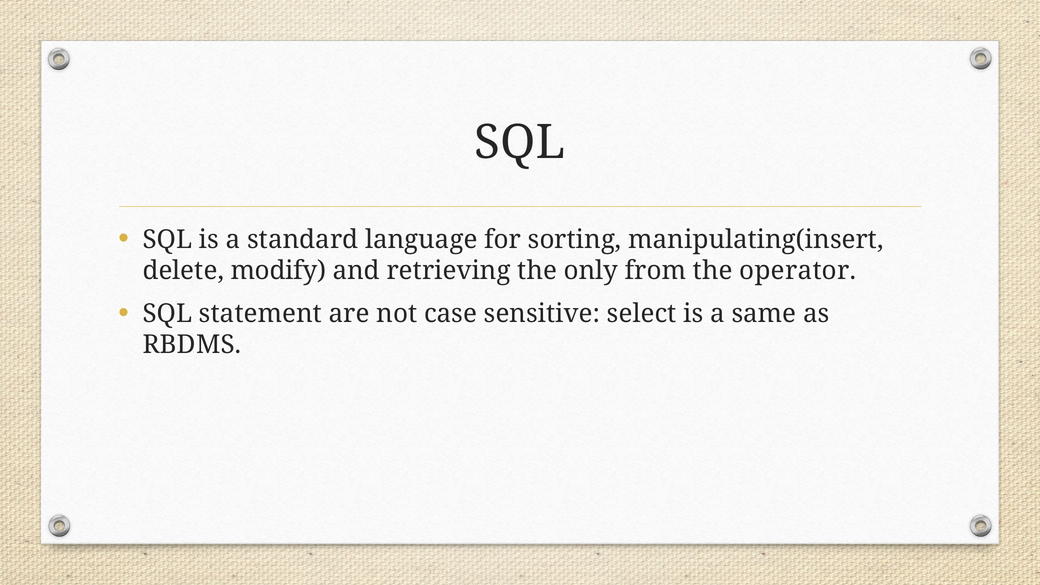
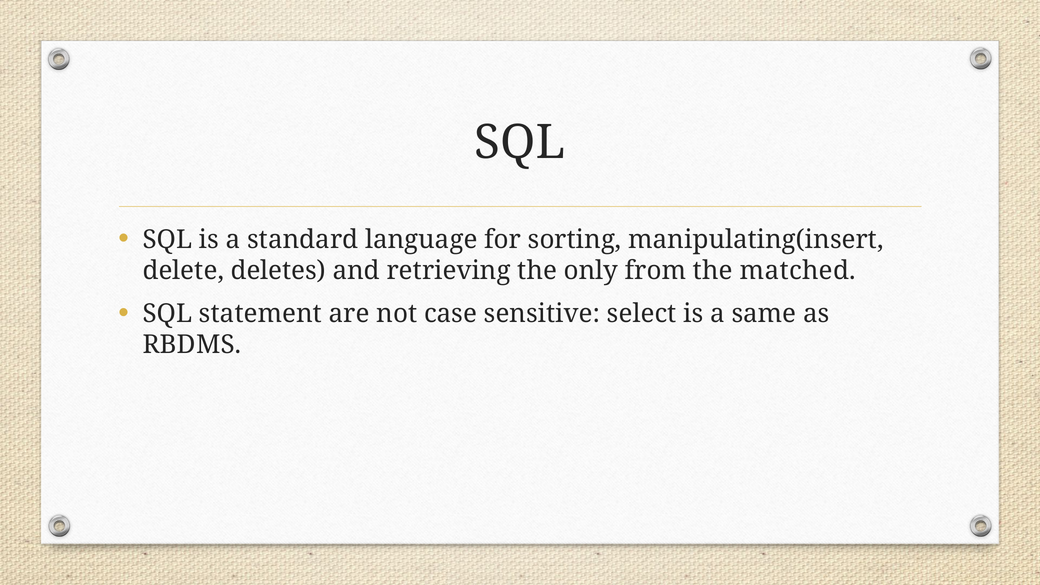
modify: modify -> deletes
operator: operator -> matched
